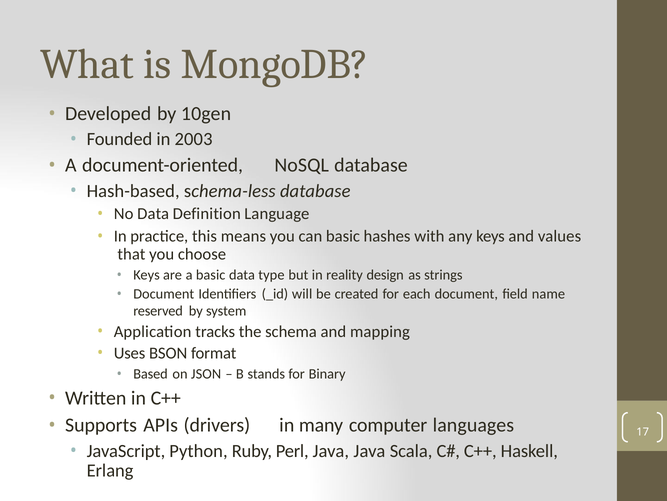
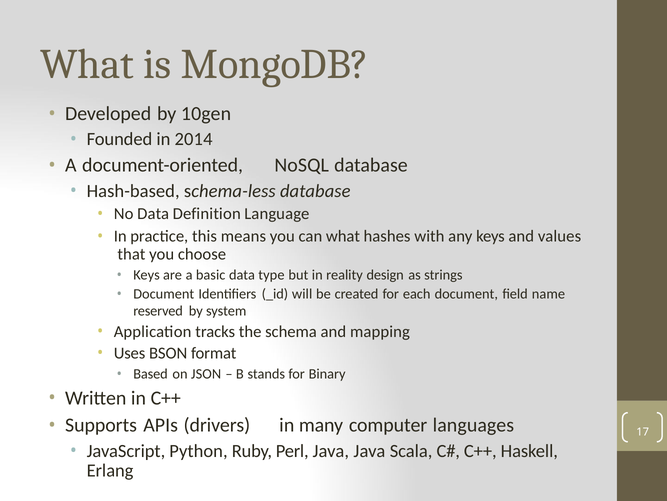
2003: 2003 -> 2014
can basic: basic -> what
